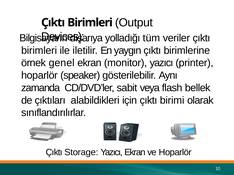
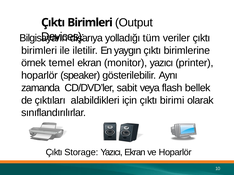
genel: genel -> temel
